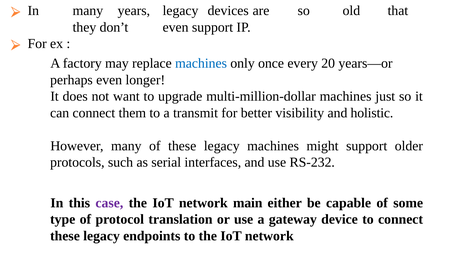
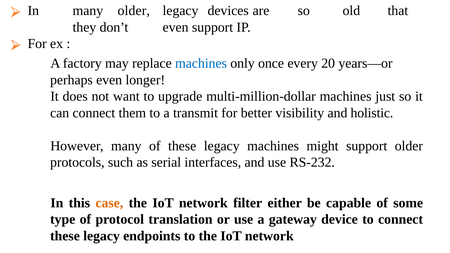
many years: years -> older
case colour: purple -> orange
main: main -> filter
